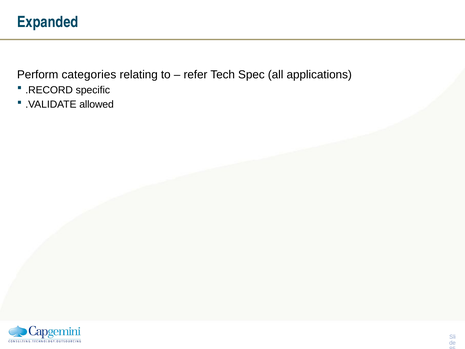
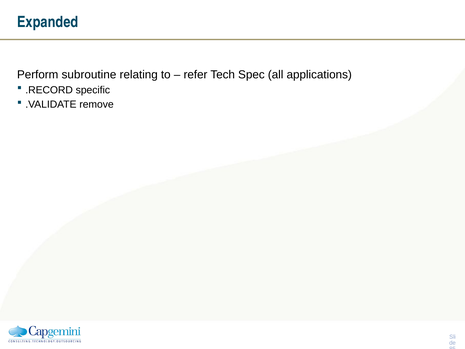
categories: categories -> subroutine
allowed: allowed -> remove
